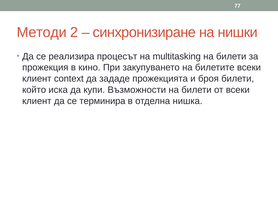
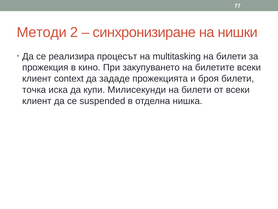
който: който -> точка
Възможности: Възможности -> Милисекунди
терминира: терминира -> suspended
